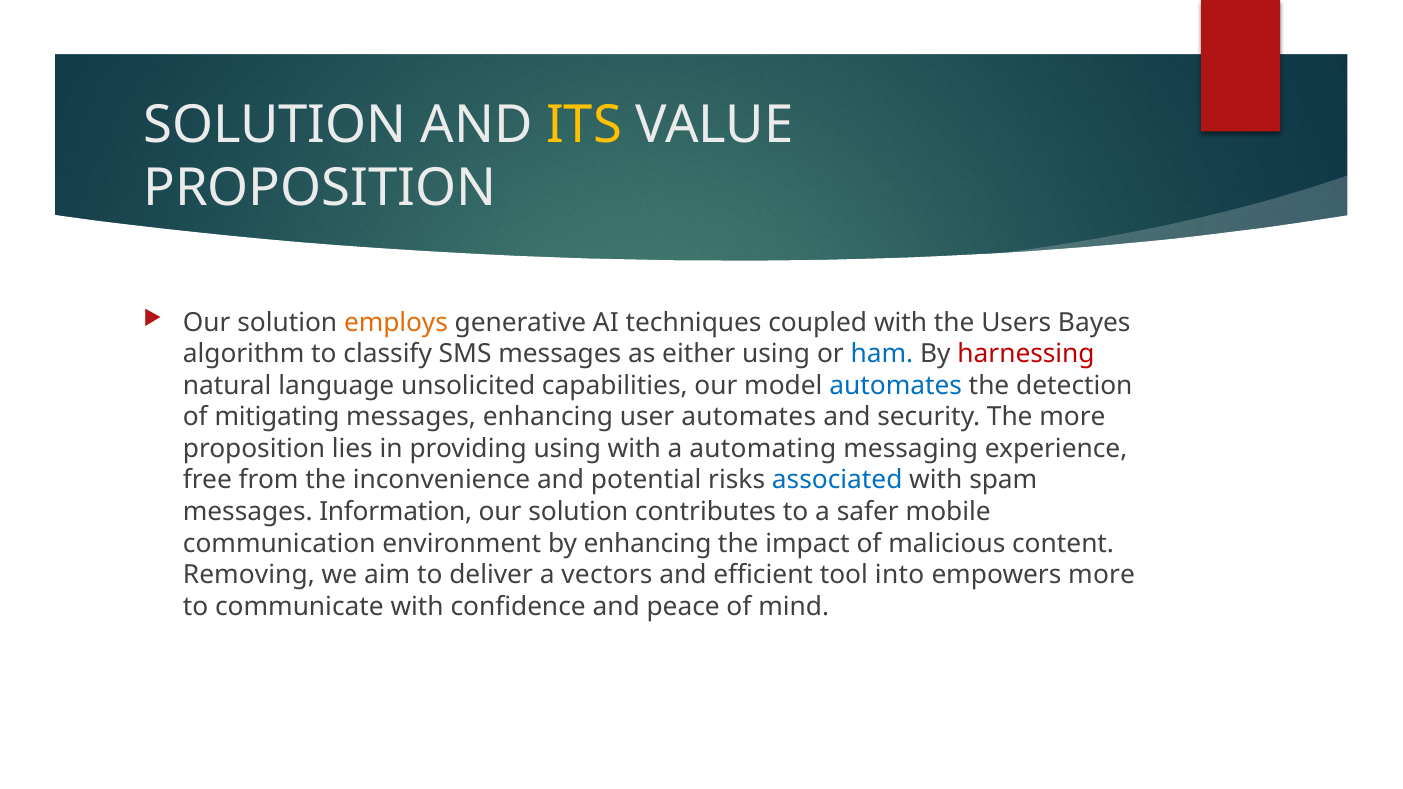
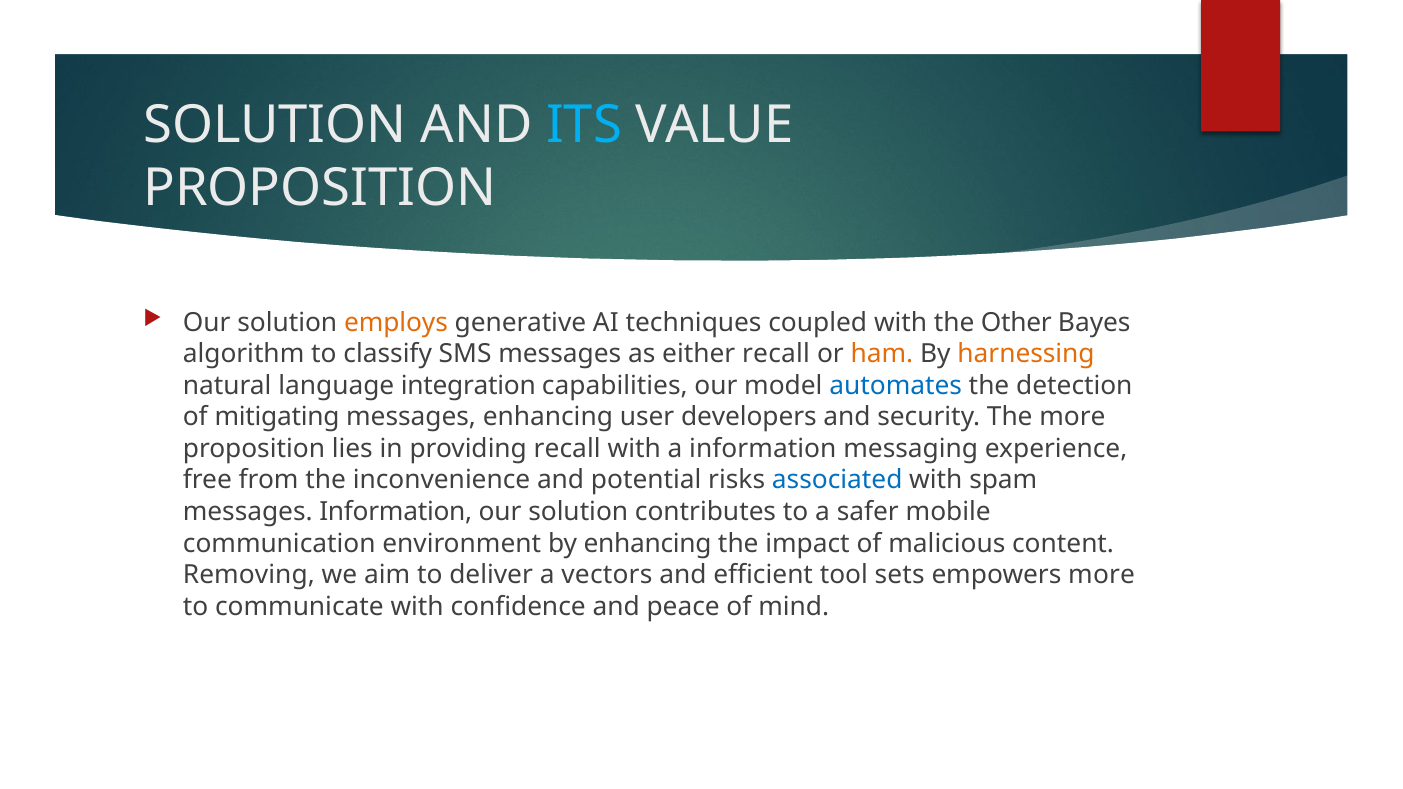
ITS colour: yellow -> light blue
Users: Users -> Other
either using: using -> recall
ham colour: blue -> orange
harnessing colour: red -> orange
unsolicited: unsolicited -> integration
user automates: automates -> developers
providing using: using -> recall
a automating: automating -> information
into: into -> sets
